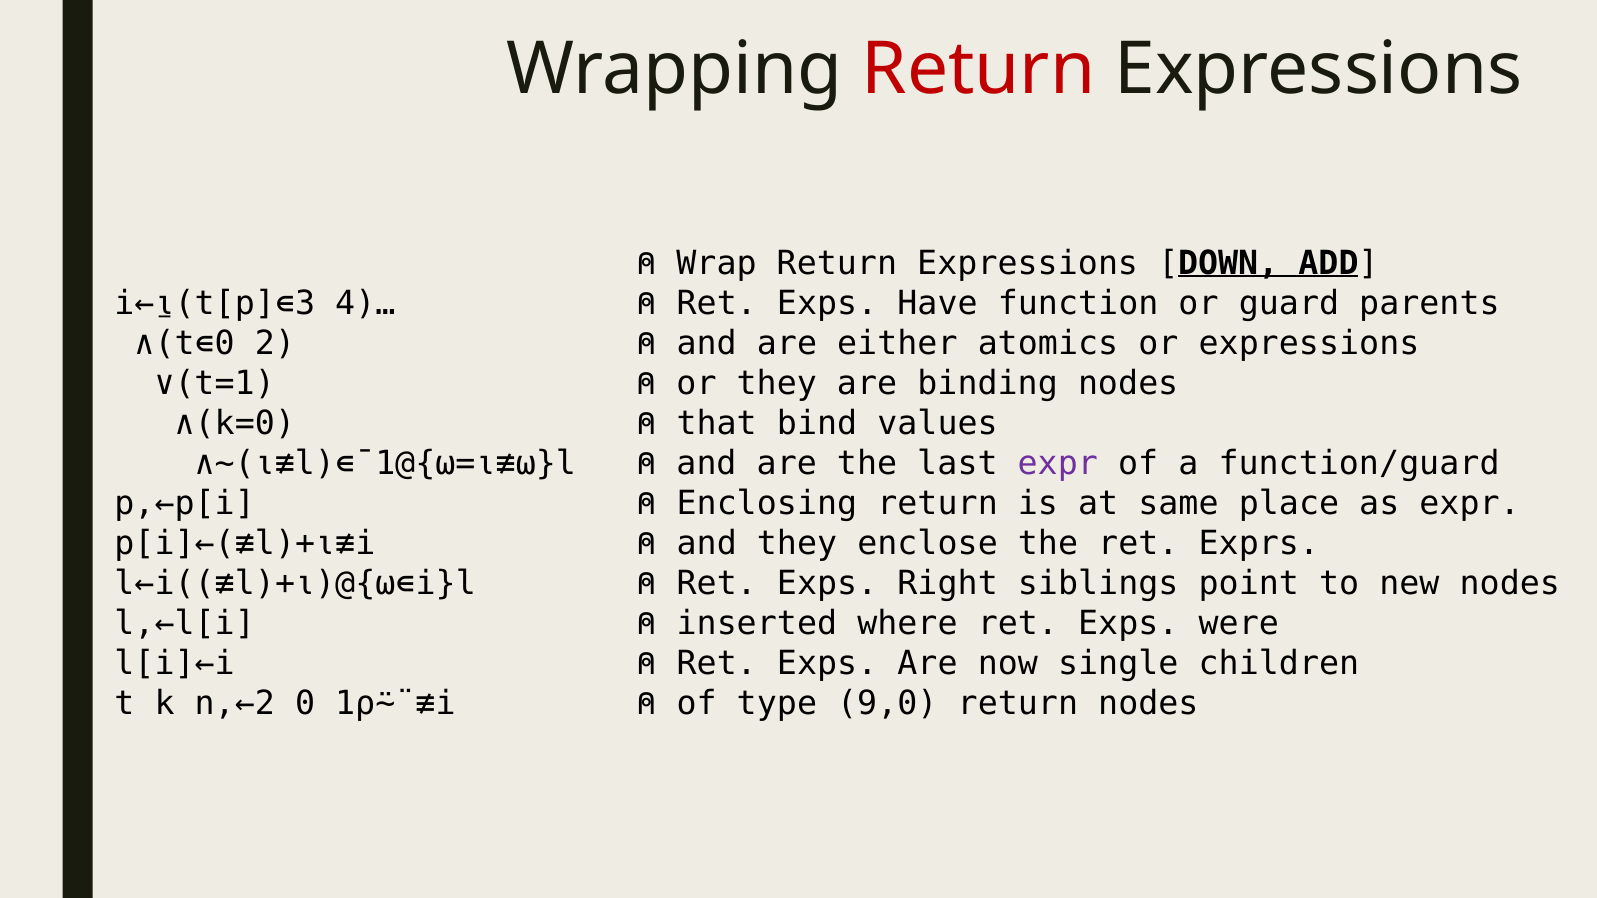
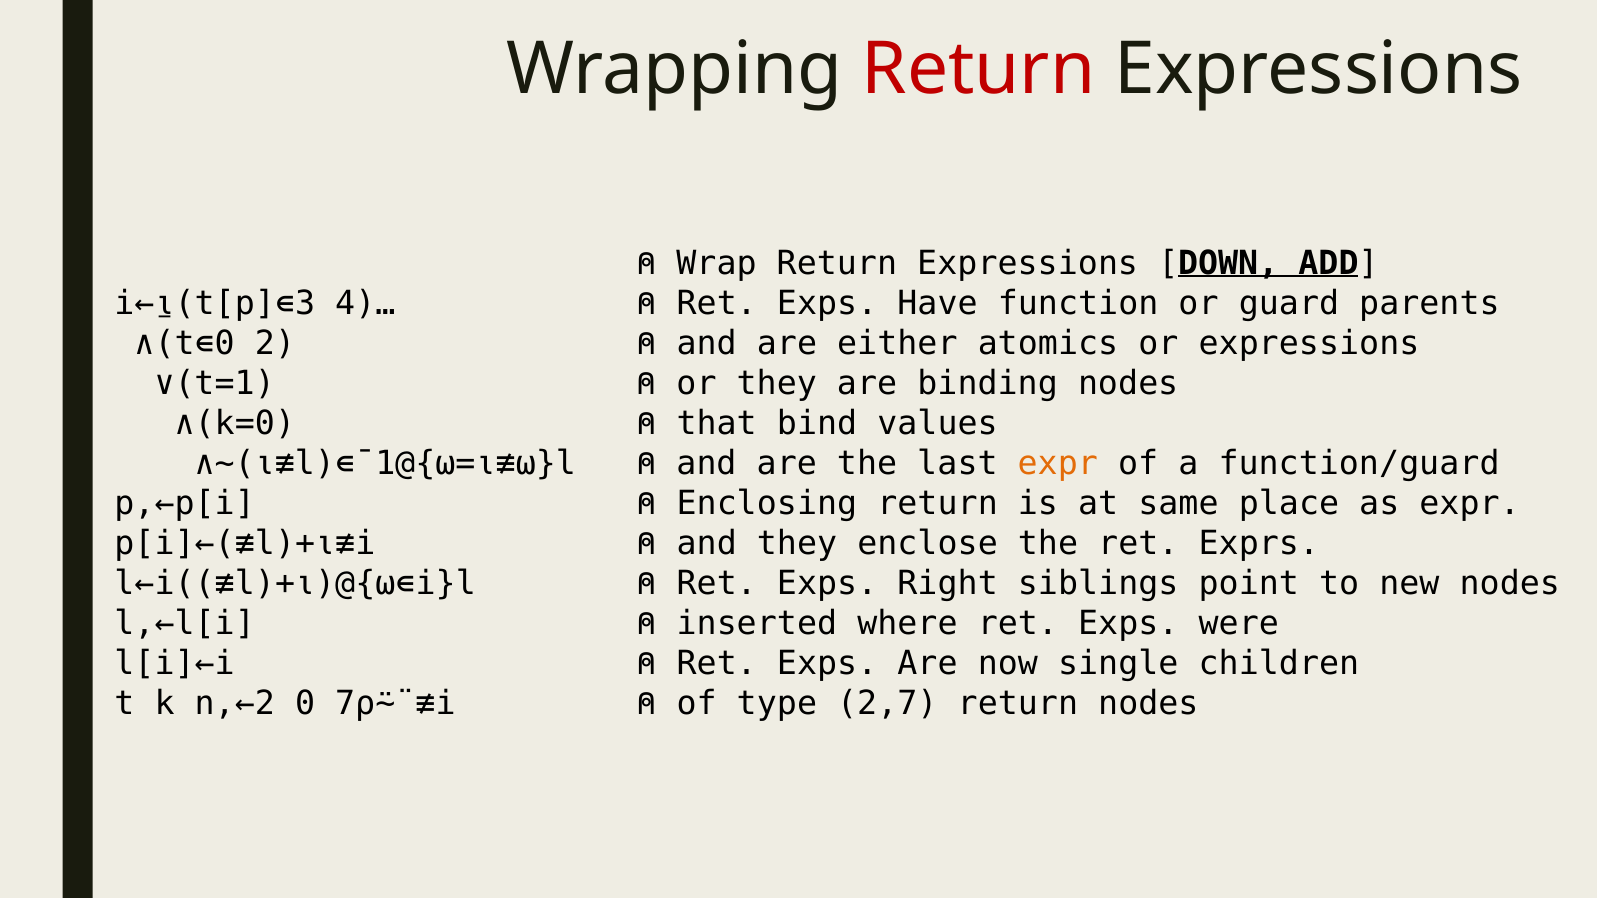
expr at (1058, 464) colour: purple -> orange
1⍴⍨¨≢i: 1⍴⍨¨≢i -> 7⍴⍨¨≢i
9,0: 9,0 -> 2,7
